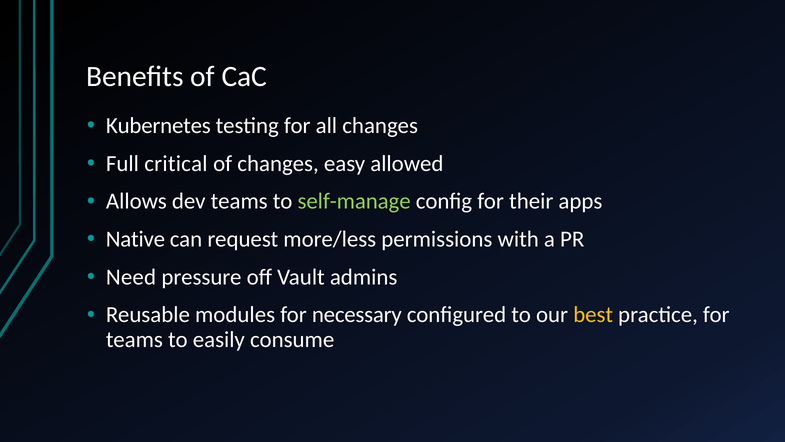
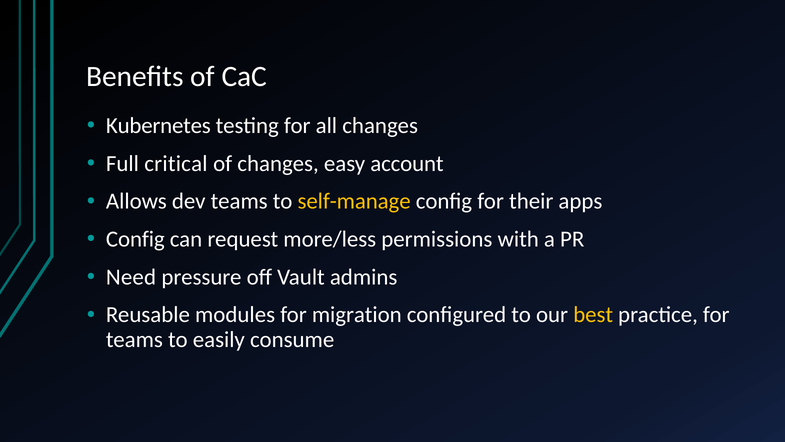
allowed: allowed -> account
self-manage colour: light green -> yellow
Native at (135, 239): Native -> Config
necessary: necessary -> migration
